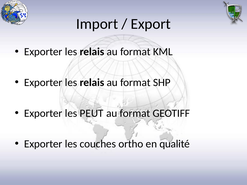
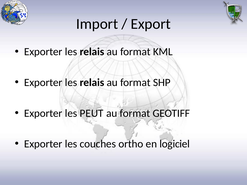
qualité: qualité -> logiciel
